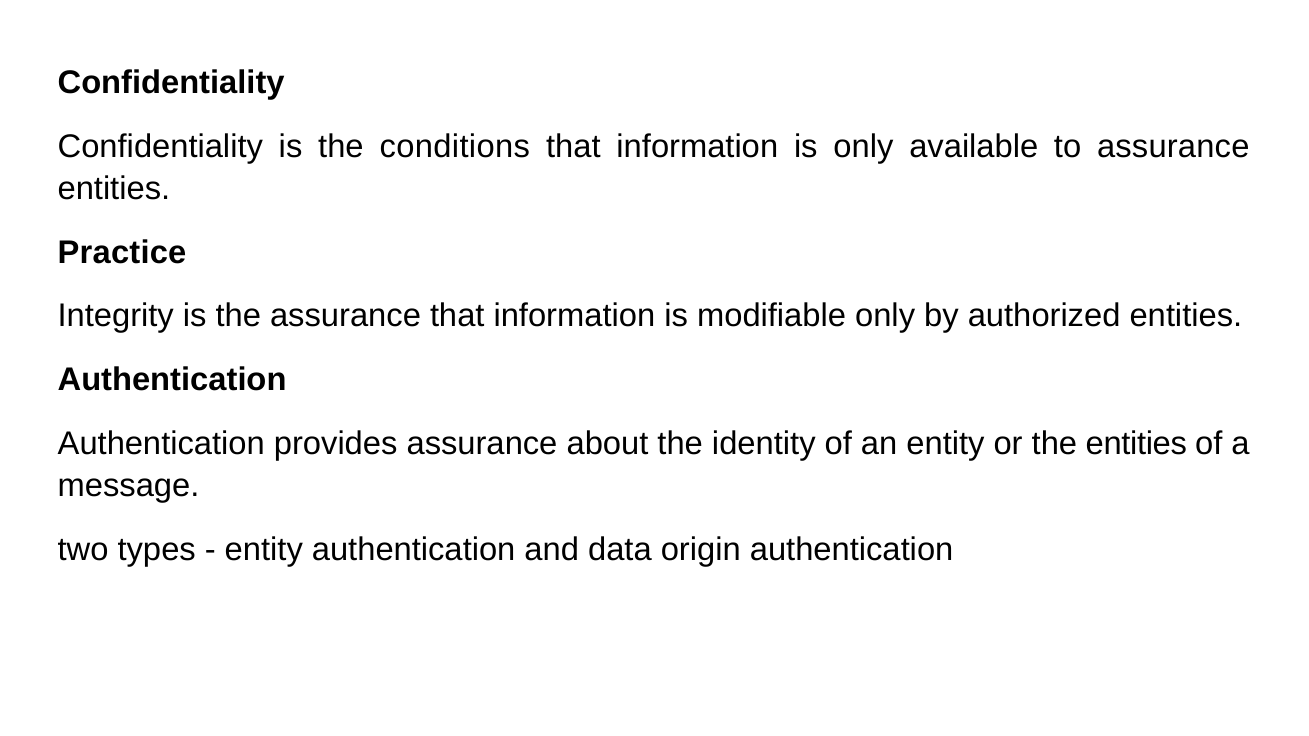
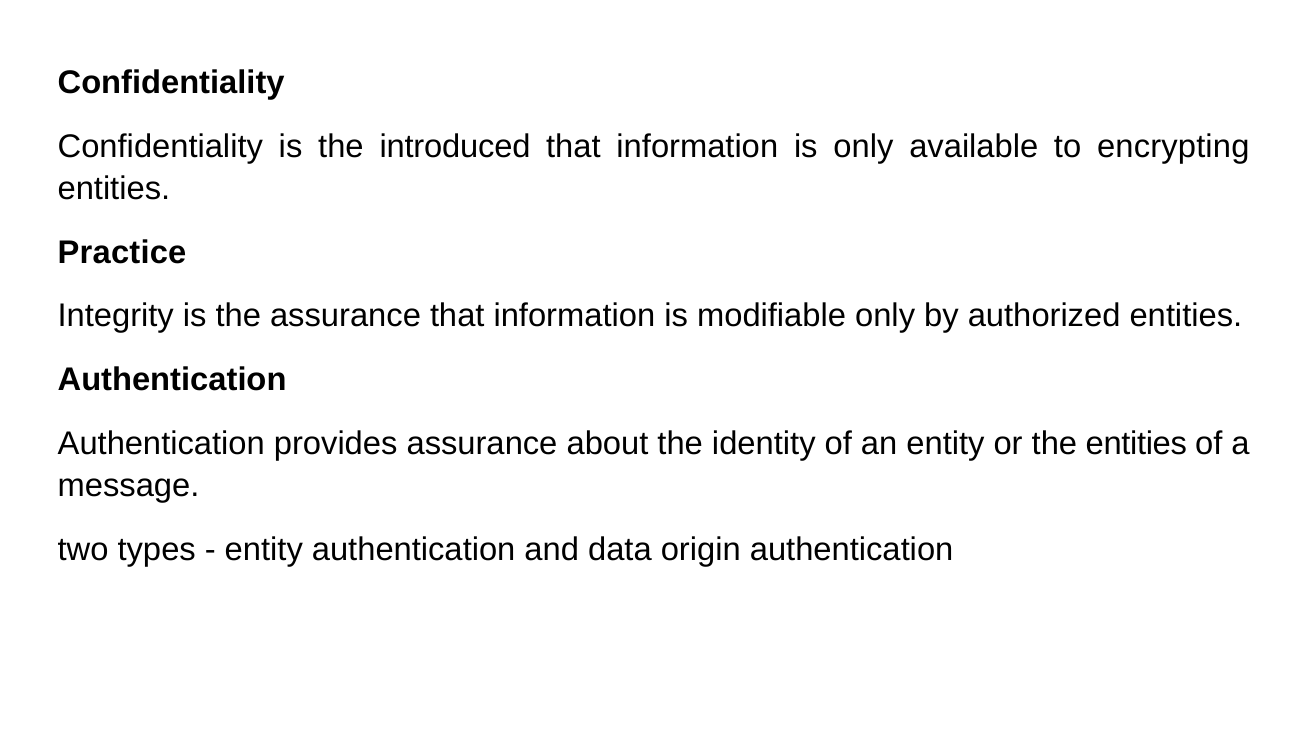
conditions: conditions -> introduced
to assurance: assurance -> encrypting
